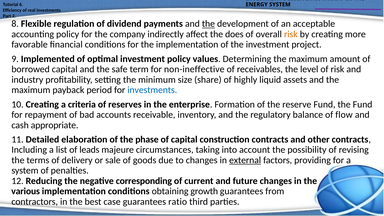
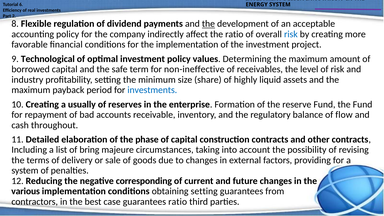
the does: does -> ratio
risk at (291, 34) colour: orange -> blue
Implemented: Implemented -> Technological
criteria: criteria -> usually
appropriate: appropriate -> throughout
leads: leads -> bring
external underline: present -> none
obtaining growth: growth -> setting
